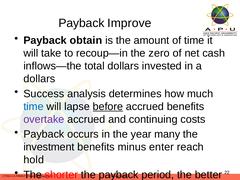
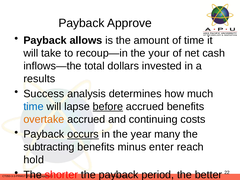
Improve: Improve -> Approve
obtain: obtain -> allows
zero: zero -> your
dollars at (39, 79): dollars -> results
overtake colour: purple -> orange
occurs underline: none -> present
investment: investment -> subtracting
